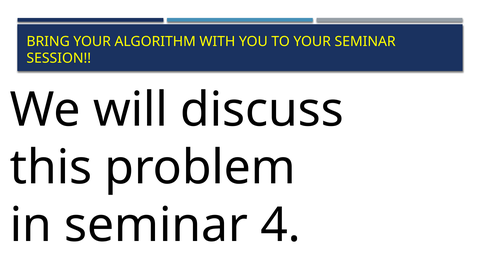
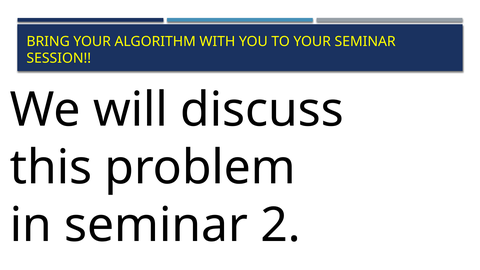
4: 4 -> 2
